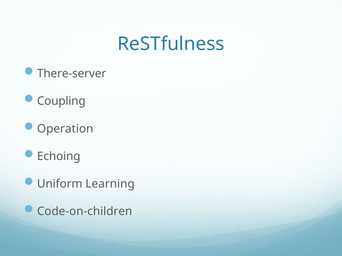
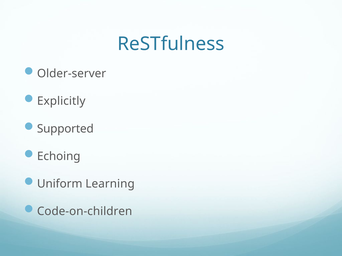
There-server: There-server -> Older-server
Coupling: Coupling -> Explicitly
Operation: Operation -> Supported
